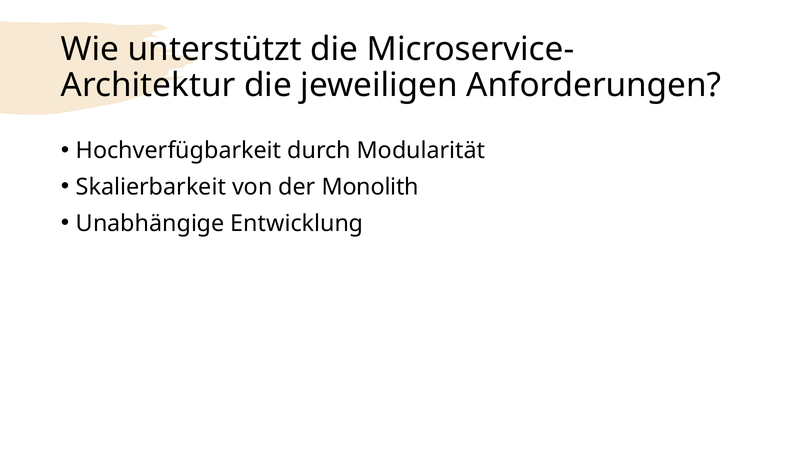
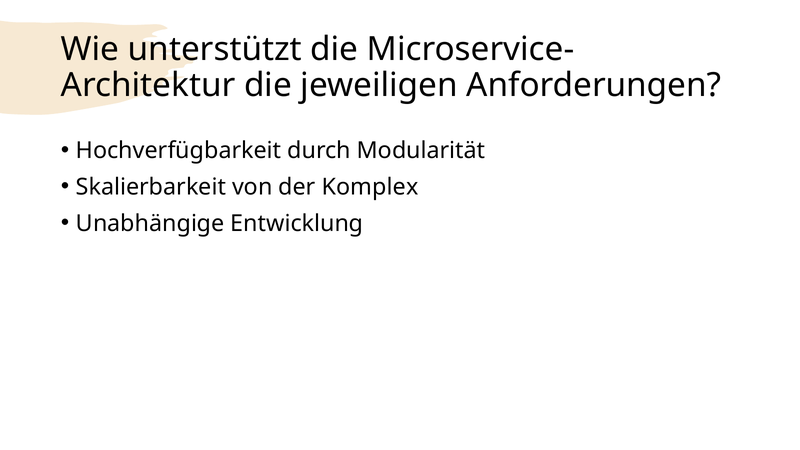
Monolith: Monolith -> Komplex
